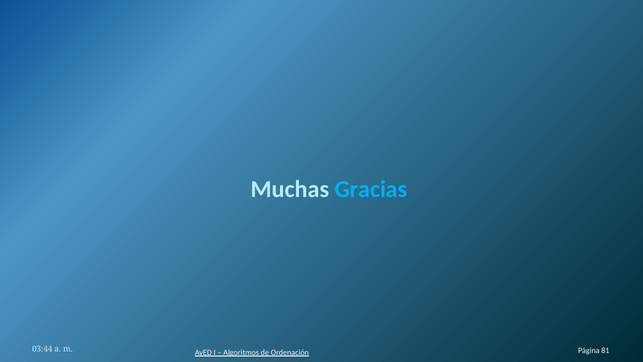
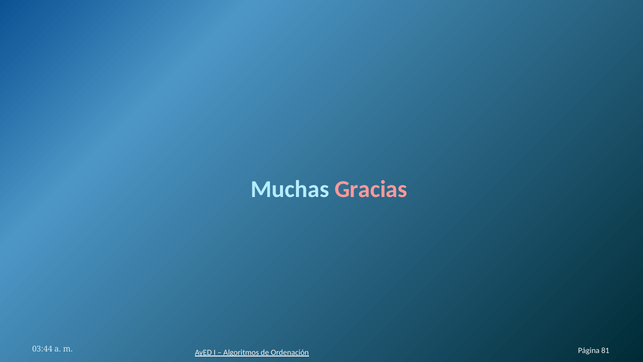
Gracias colour: light blue -> pink
